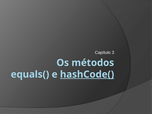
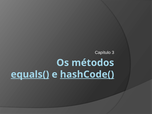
equals( underline: none -> present
